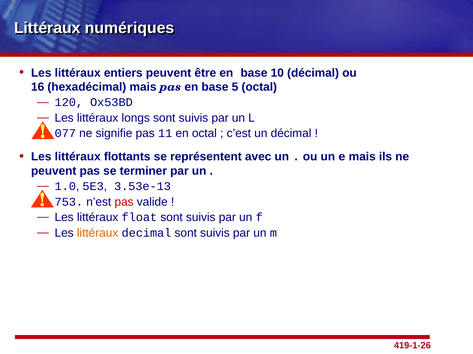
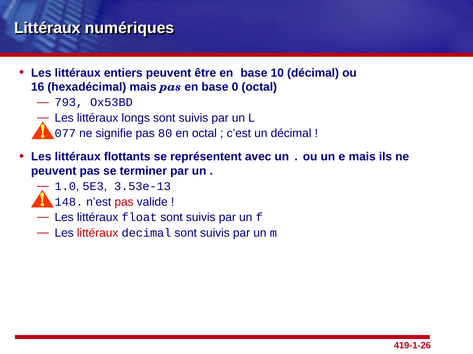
5: 5 -> 0
120: 120 -> 793
11: 11 -> 80
753: 753 -> 148
littéraux at (98, 233) colour: orange -> red
